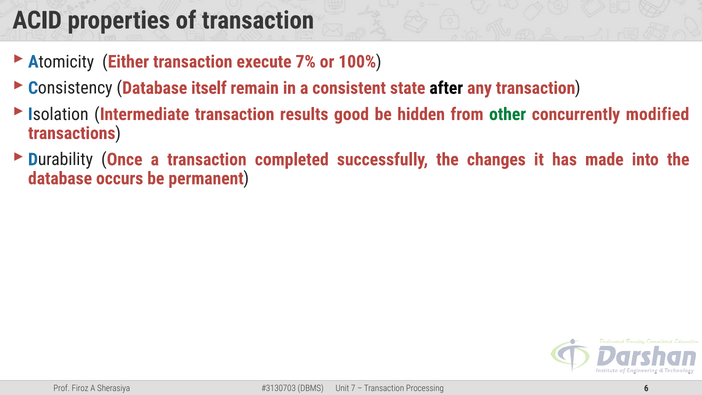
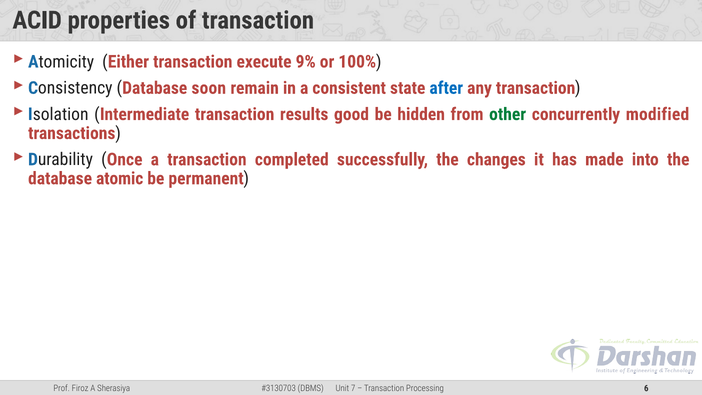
7%: 7% -> 9%
itself: itself -> soon
after colour: black -> blue
occurs: occurs -> atomic
